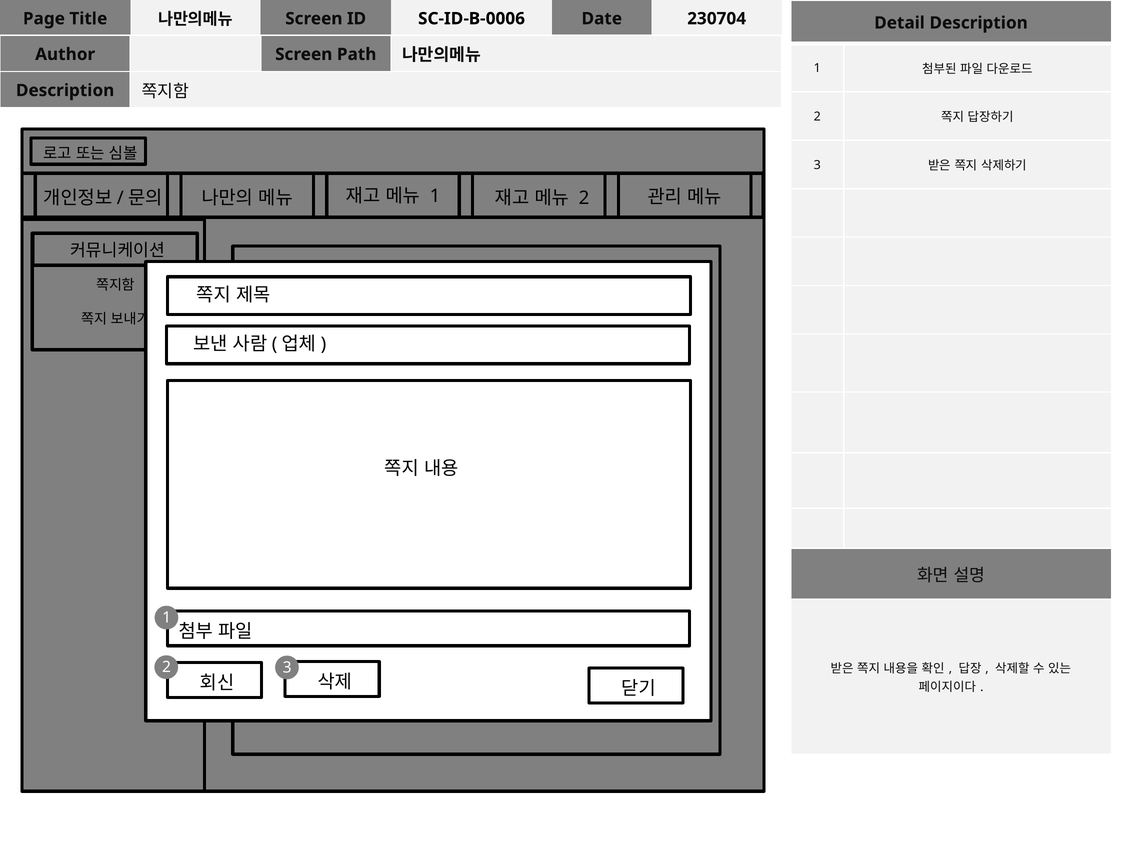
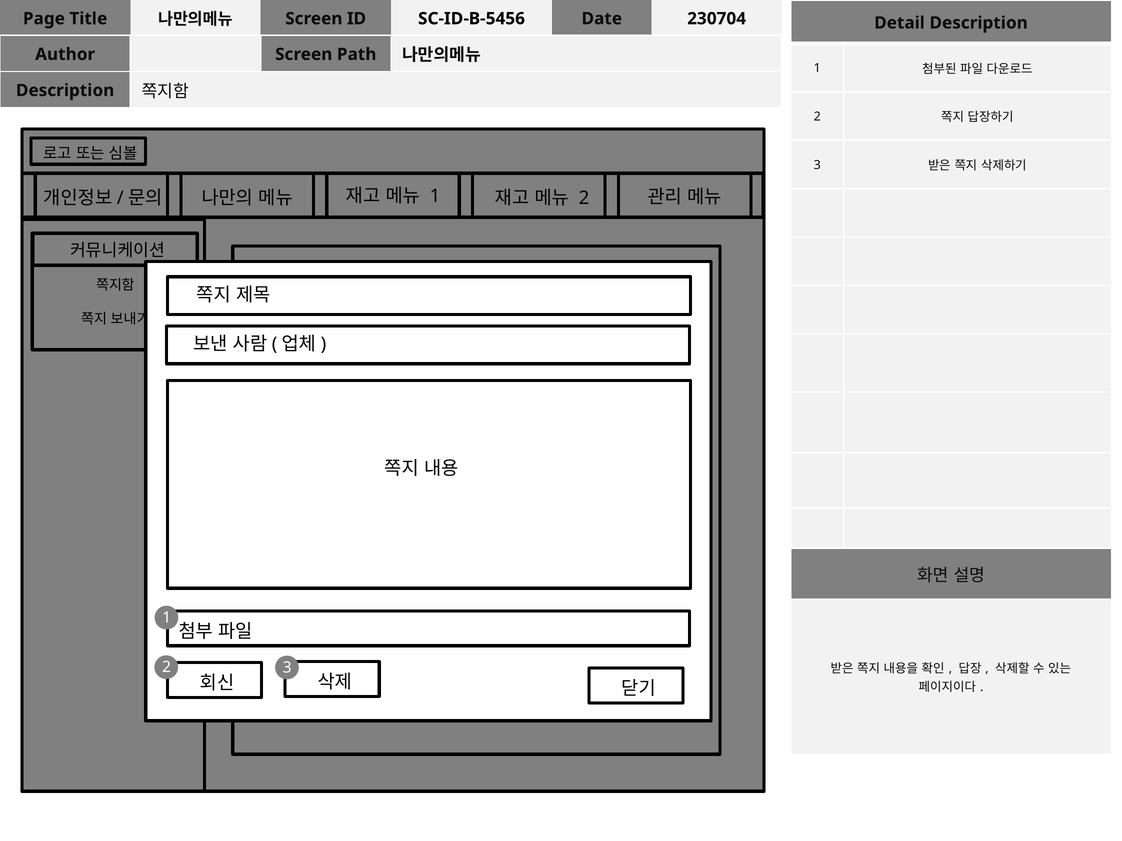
SC-ID-B-0006: SC-ID-B-0006 -> SC-ID-B-5456
